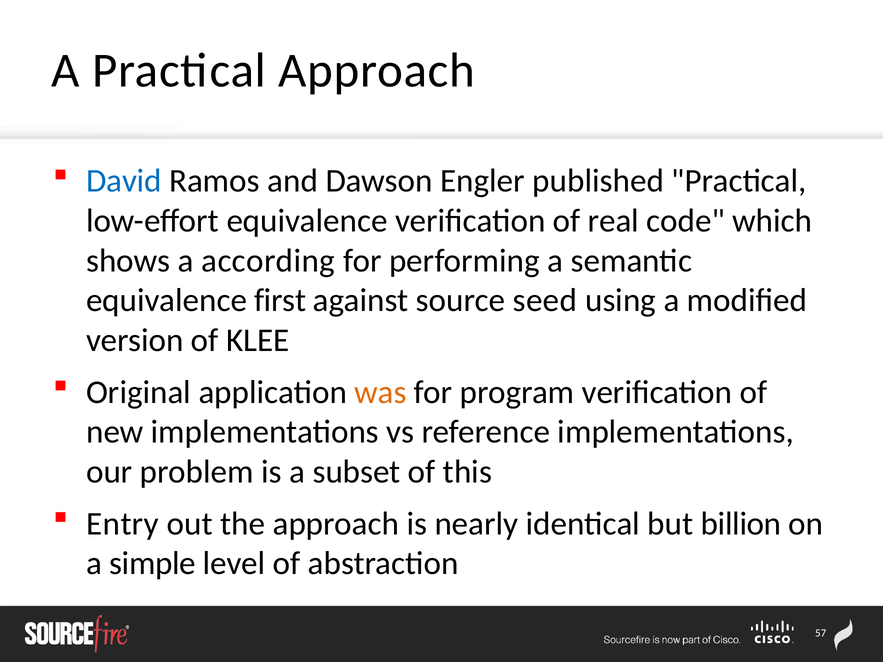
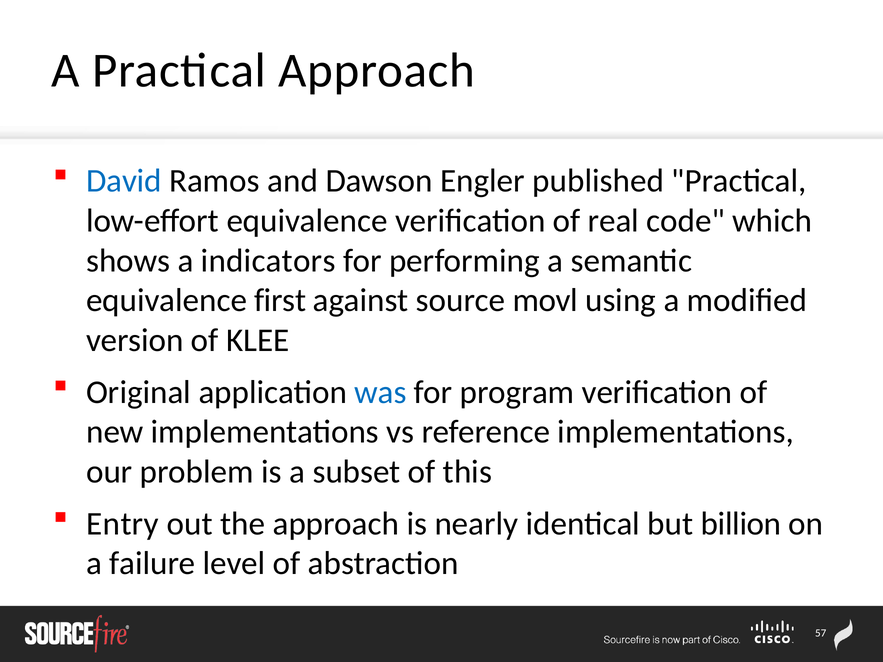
according: according -> indicators
seed: seed -> movl
was colour: orange -> blue
simple: simple -> failure
